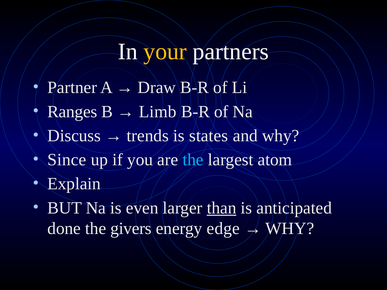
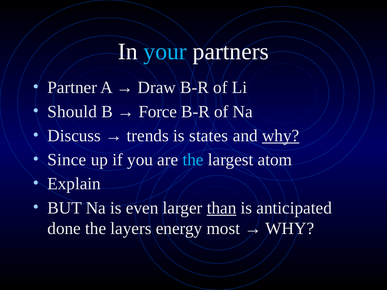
your colour: yellow -> light blue
Ranges: Ranges -> Should
Limb: Limb -> Force
why at (281, 136) underline: none -> present
givers: givers -> layers
edge: edge -> most
